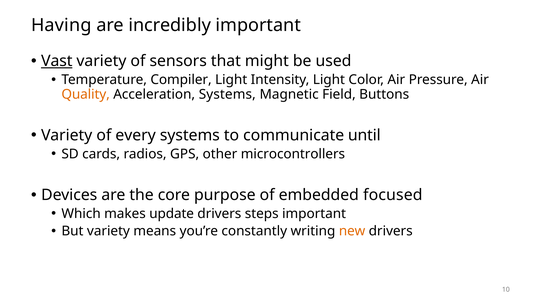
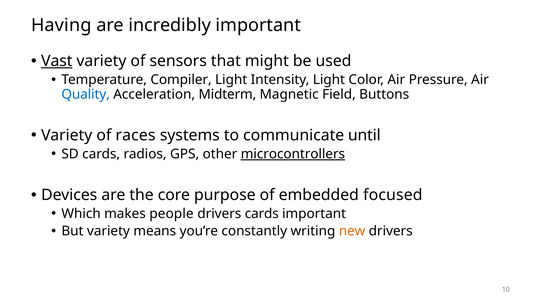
Quality colour: orange -> blue
Acceleration Systems: Systems -> Midterm
every: every -> races
microcontrollers underline: none -> present
update: update -> people
drivers steps: steps -> cards
